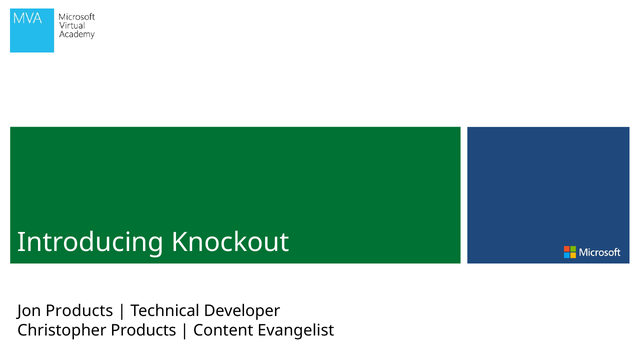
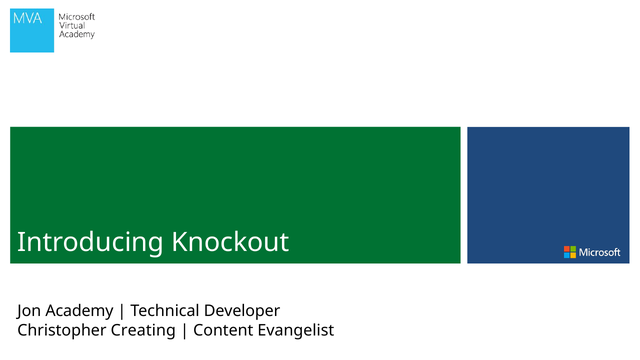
Jon Products: Products -> Academy
Christopher Products: Products -> Creating
